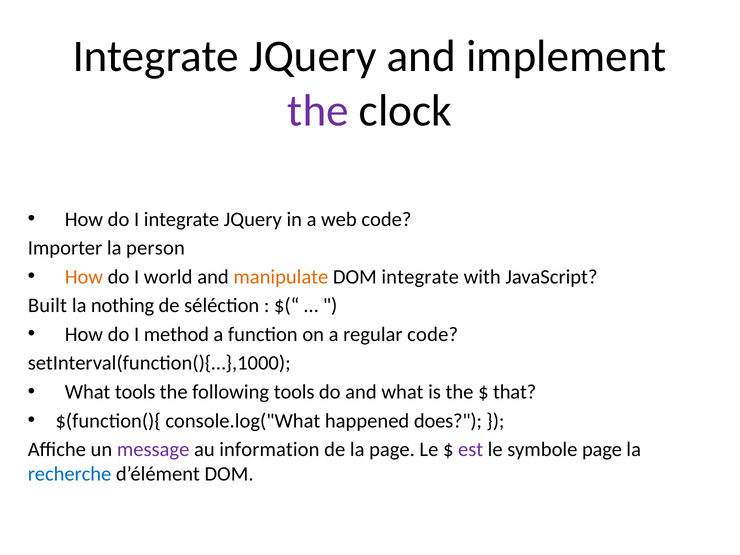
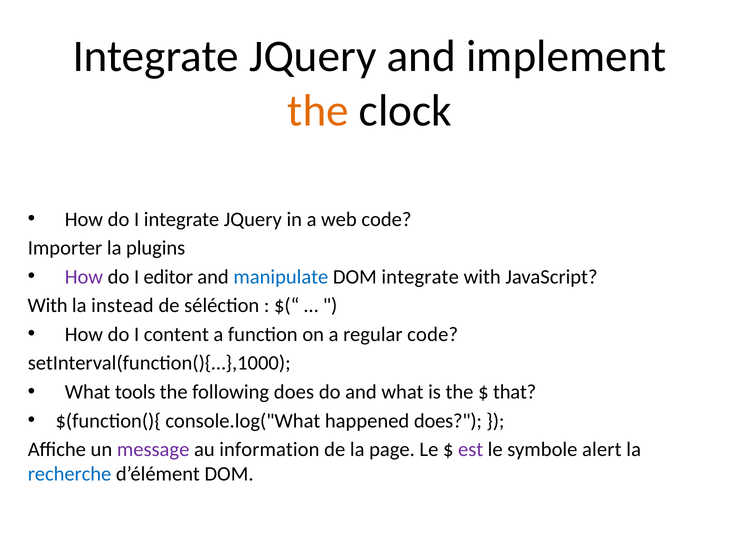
the at (318, 111) colour: purple -> orange
person: person -> plugins
How at (84, 277) colour: orange -> purple
world: world -> editor
manipulate colour: orange -> blue
Built at (47, 306): Built -> With
nothing: nothing -> instead
method: method -> content
following tools: tools -> does
symbole page: page -> alert
